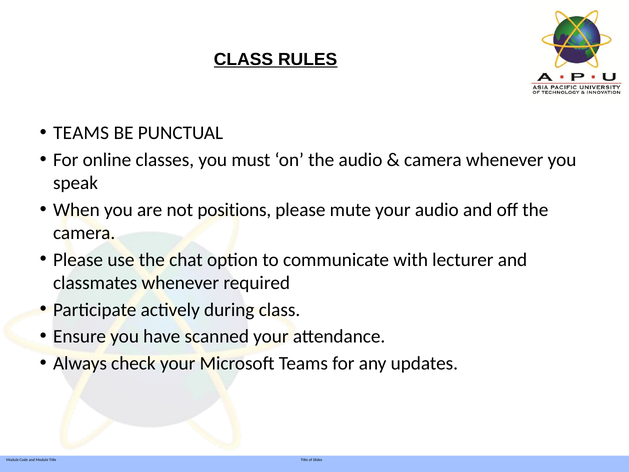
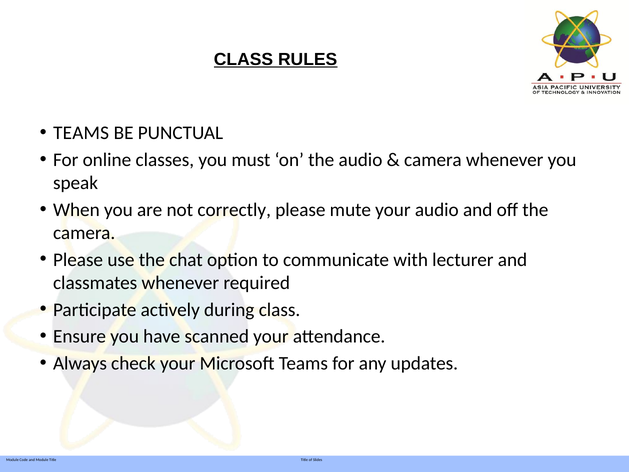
positions: positions -> correctly
